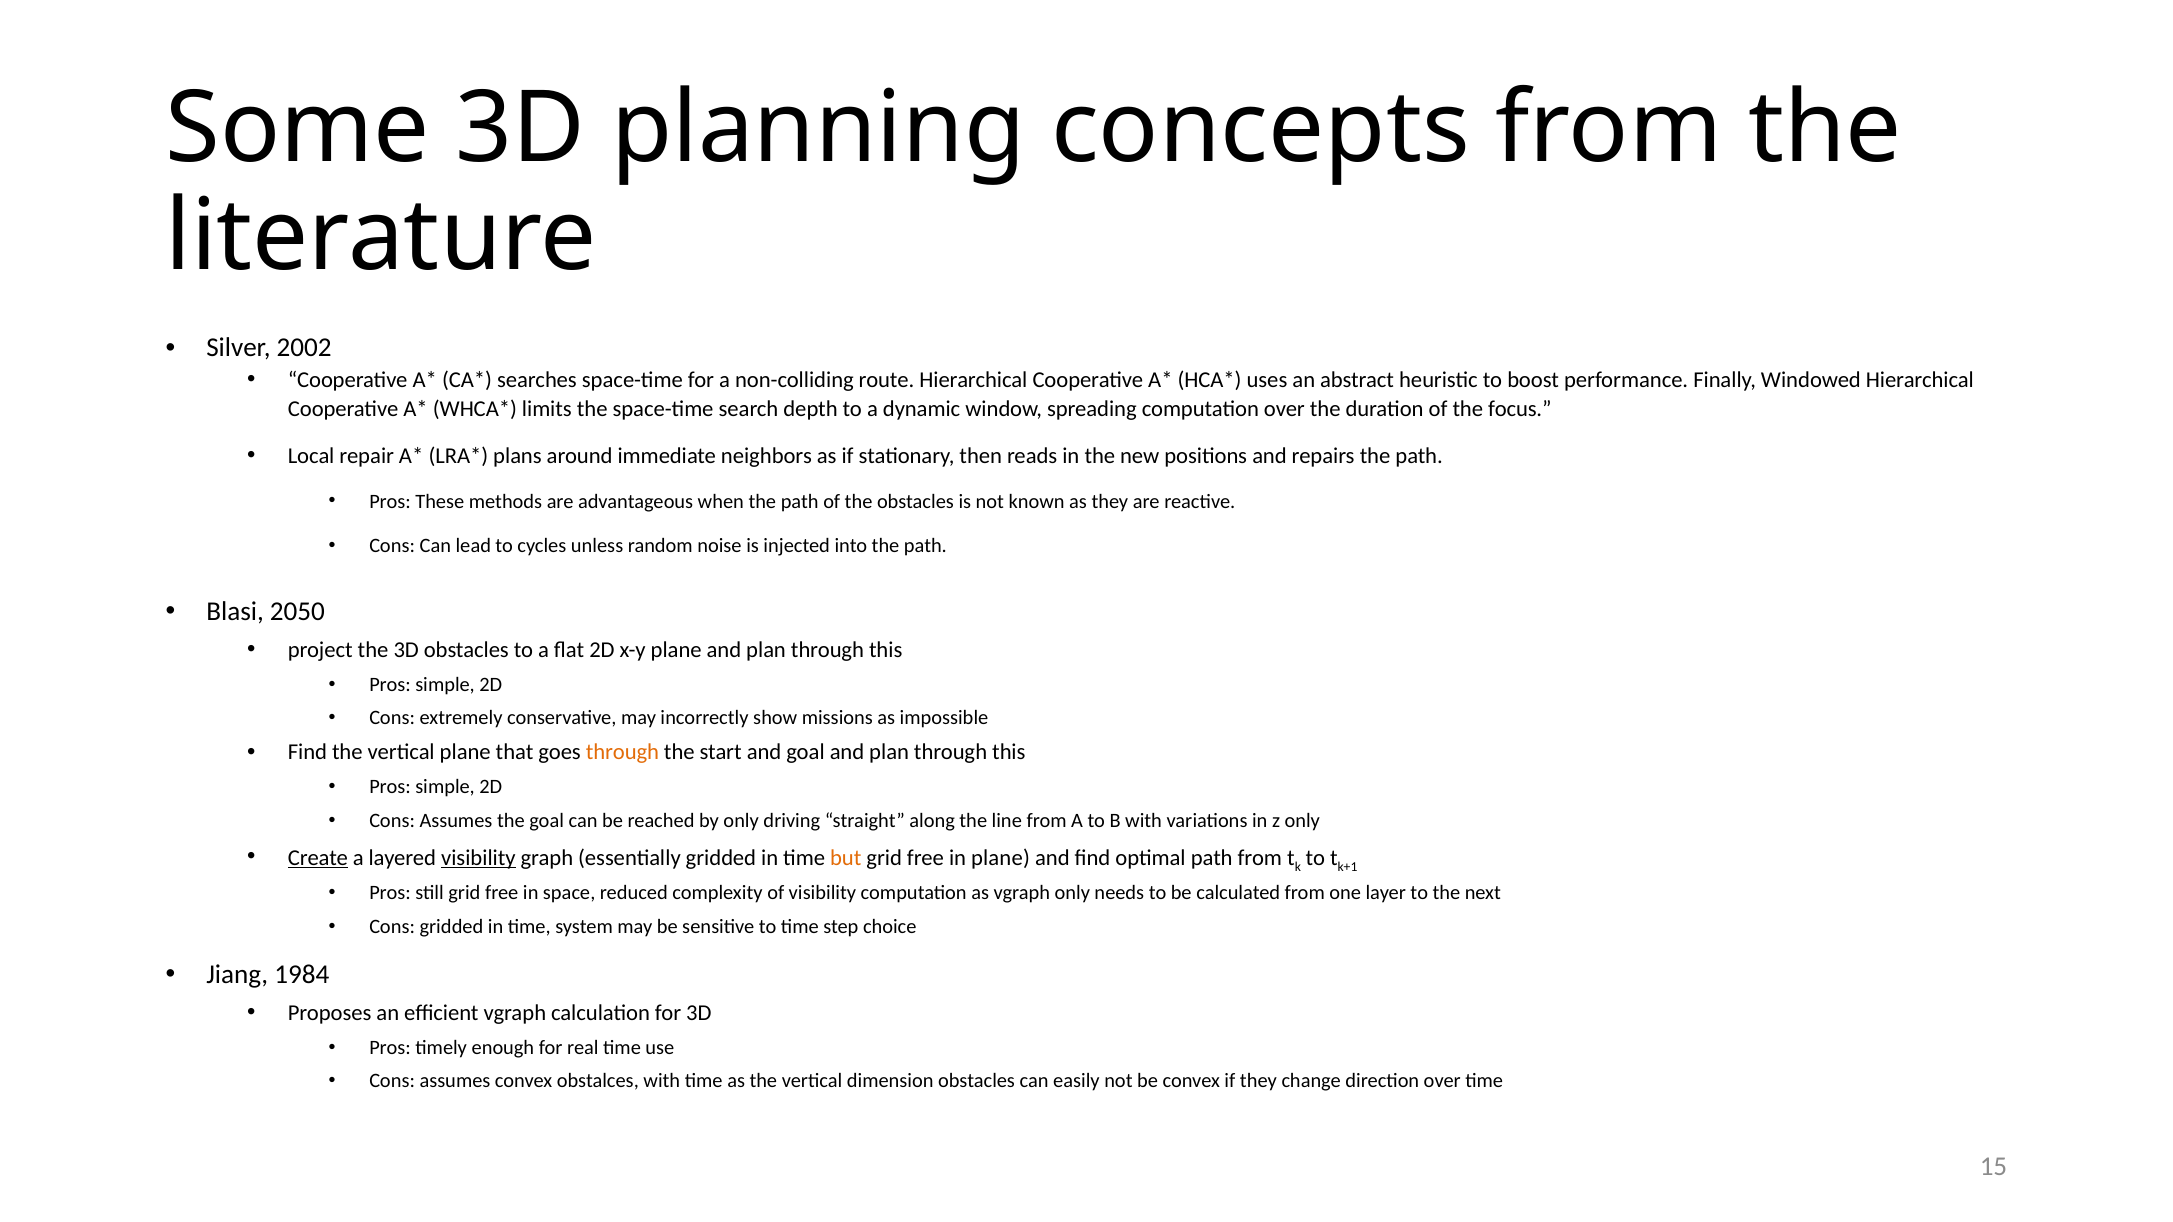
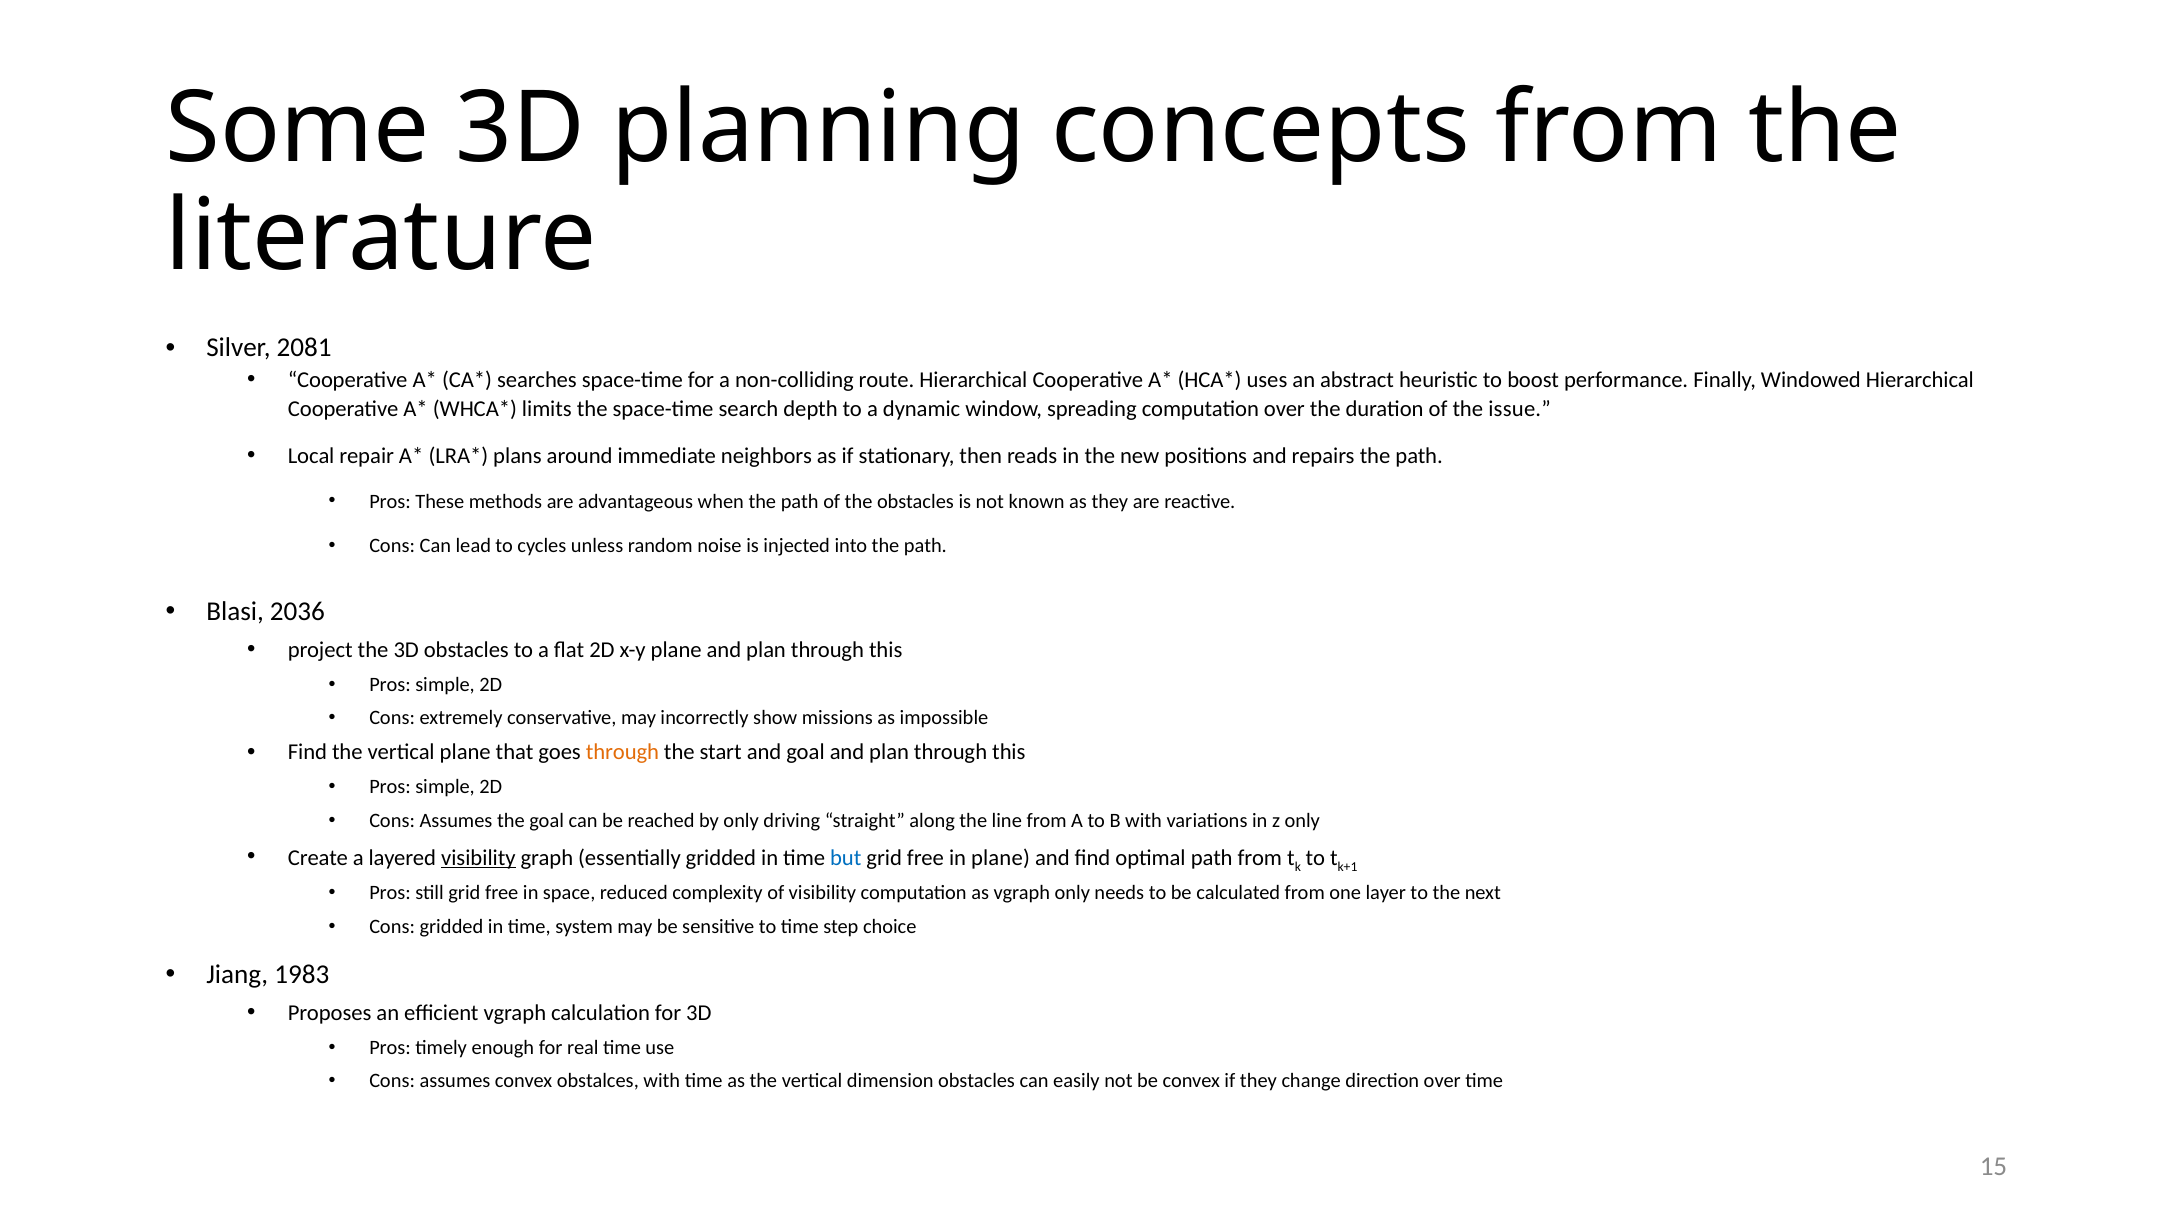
2002: 2002 -> 2081
focus: focus -> issue
2050: 2050 -> 2036
Create underline: present -> none
but colour: orange -> blue
1984: 1984 -> 1983
